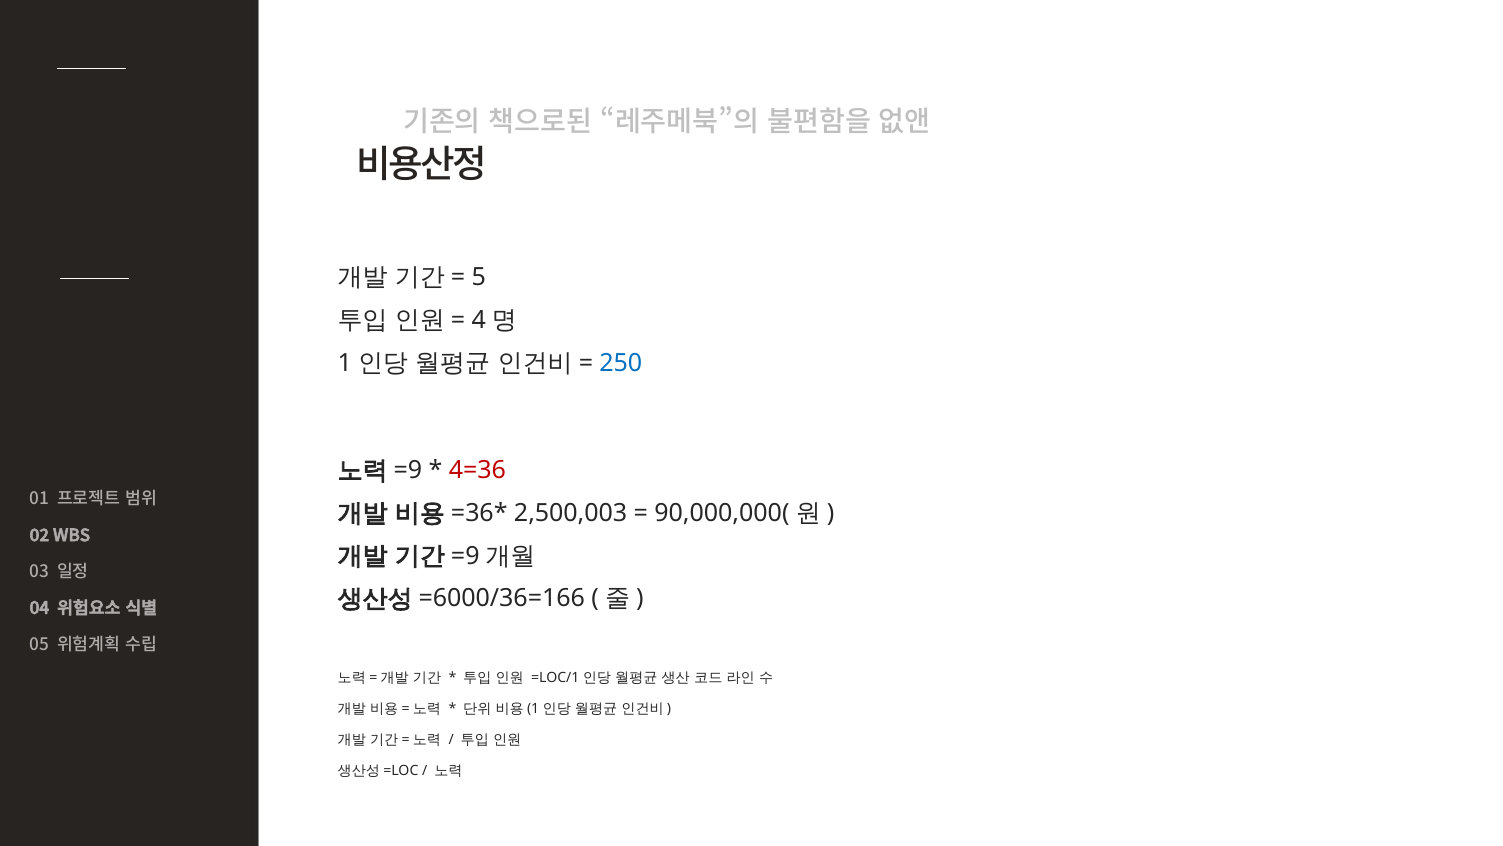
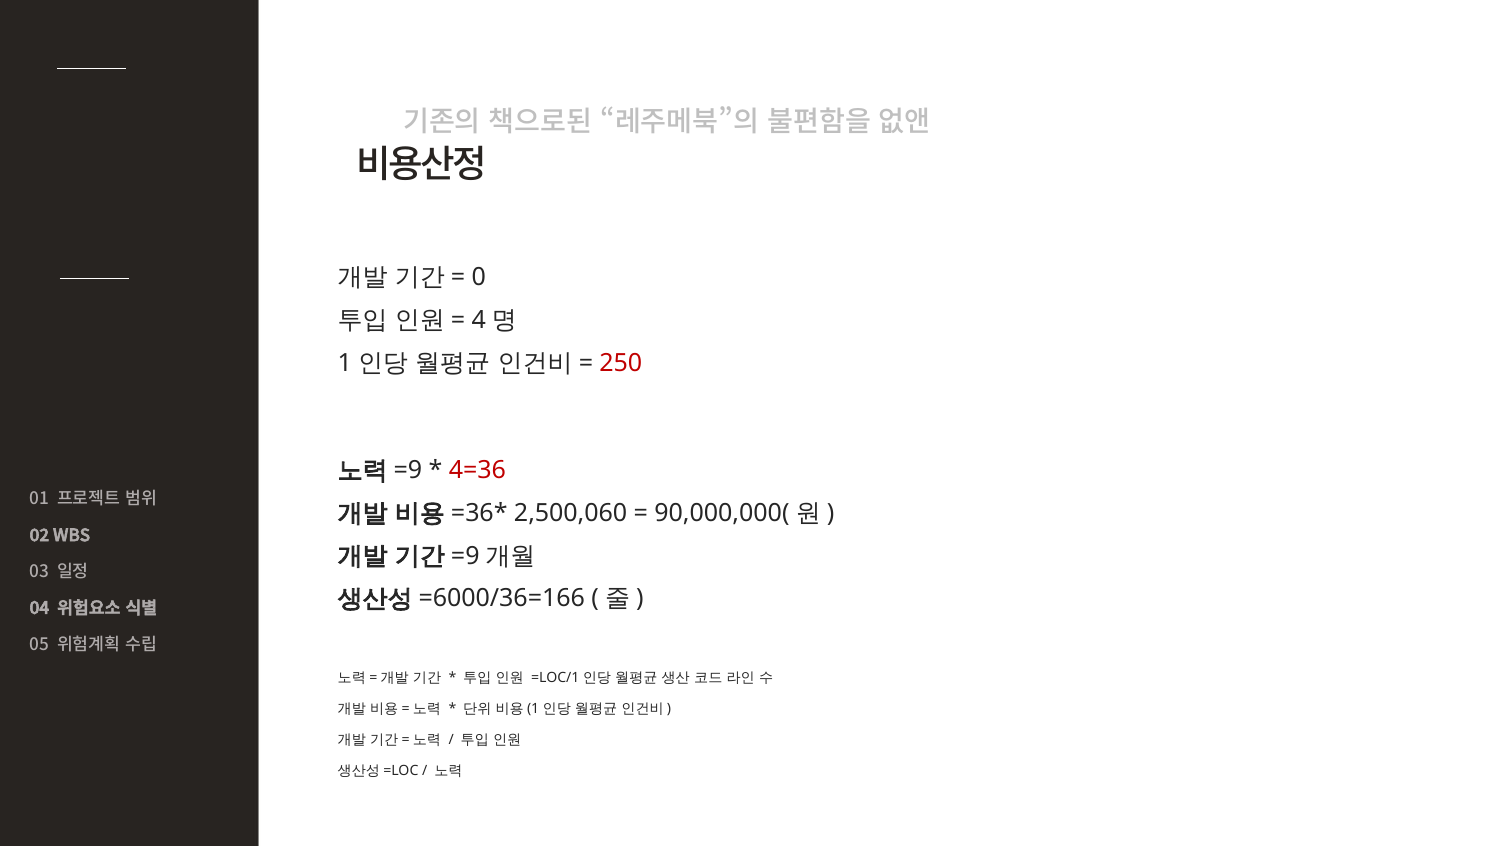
5: 5 -> 0
250 colour: blue -> red
2,500,003: 2,500,003 -> 2,500,060
